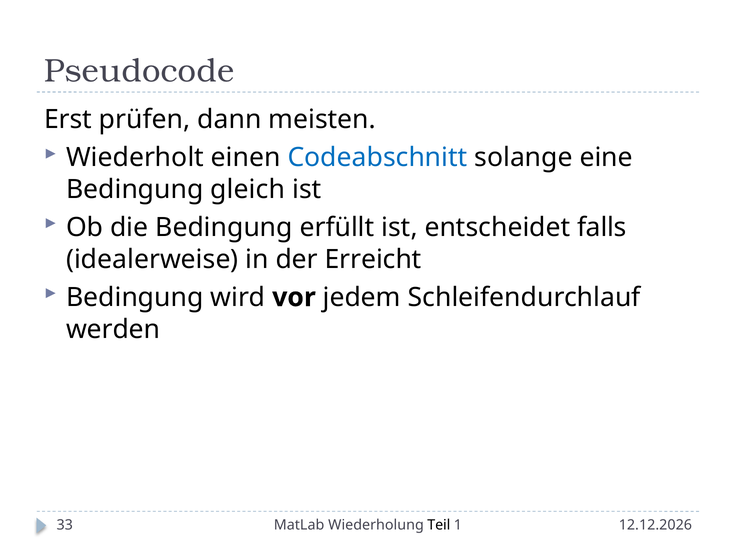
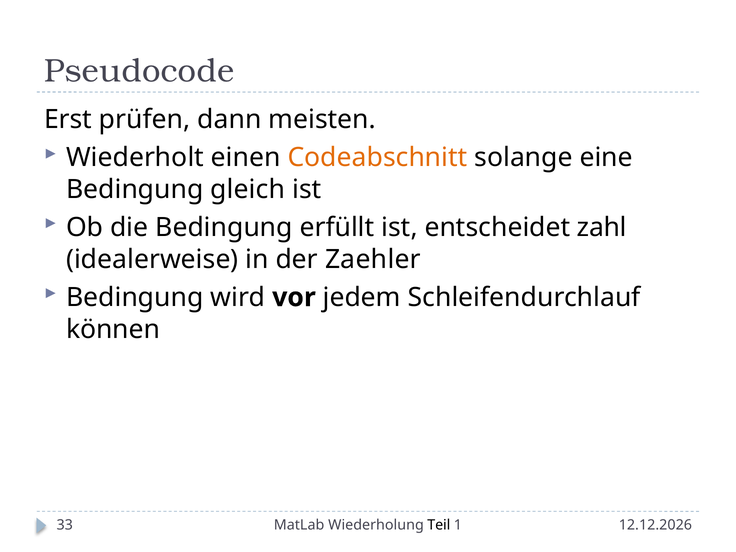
Codeabschnitt colour: blue -> orange
falls: falls -> zahl
Erreicht: Erreicht -> Zaehler
werden: werden -> können
